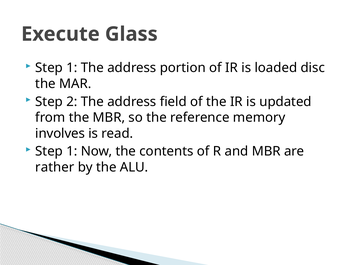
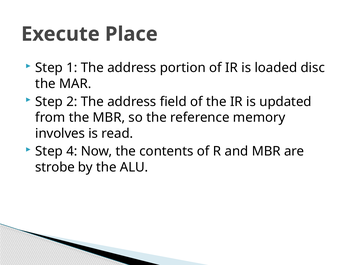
Glass: Glass -> Place
1 at (72, 151): 1 -> 4
rather: rather -> strobe
